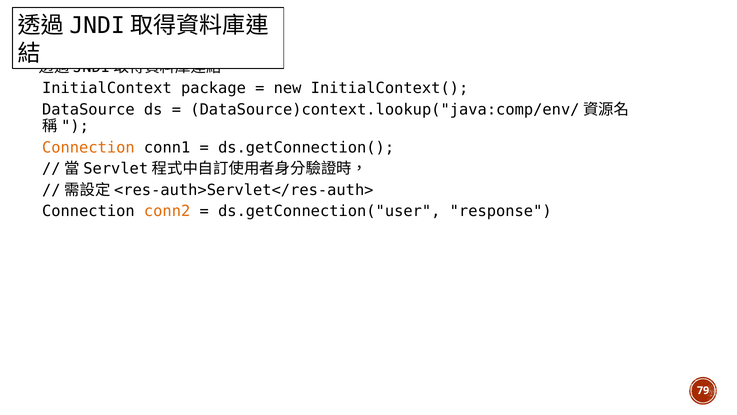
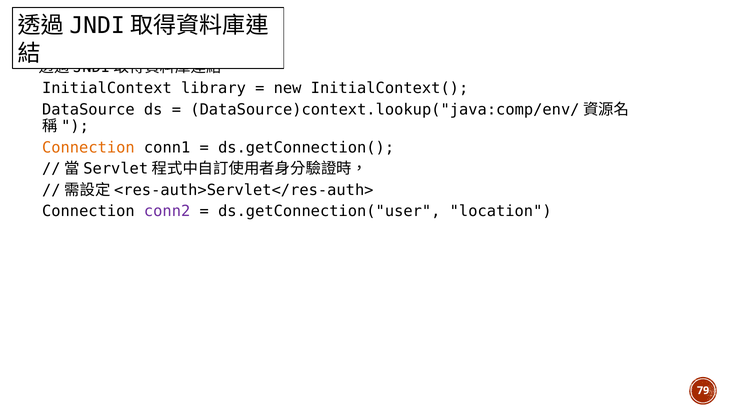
package: package -> library
conn2 colour: orange -> purple
response: response -> location
